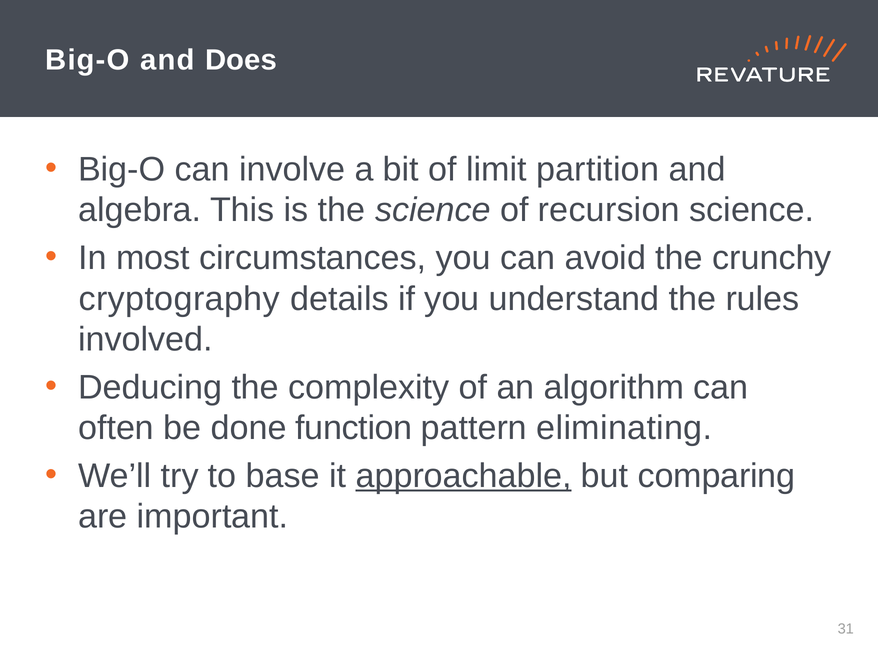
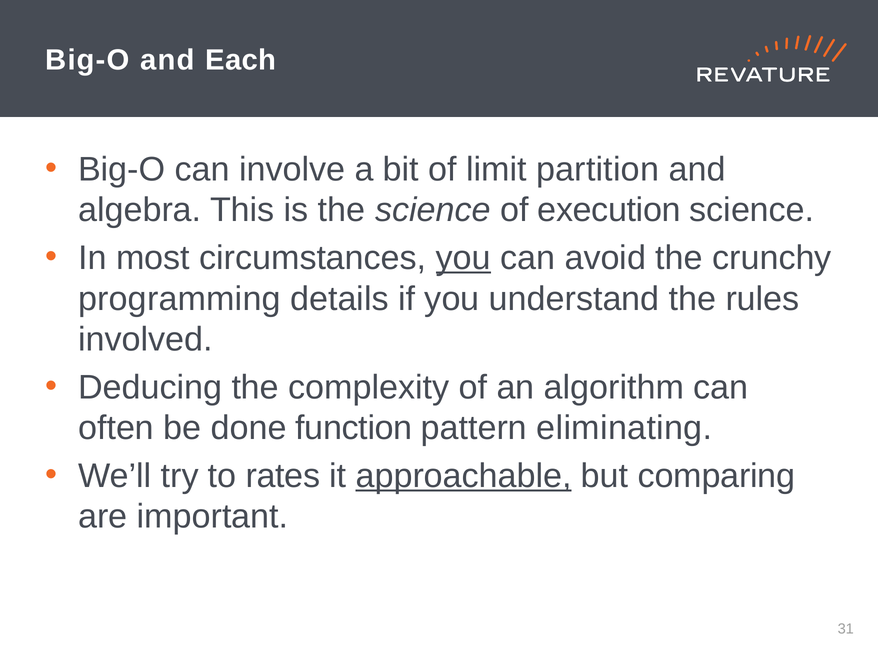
Does: Does -> Each
recursion: recursion -> execution
you at (463, 258) underline: none -> present
cryptography: cryptography -> programming
base: base -> rates
